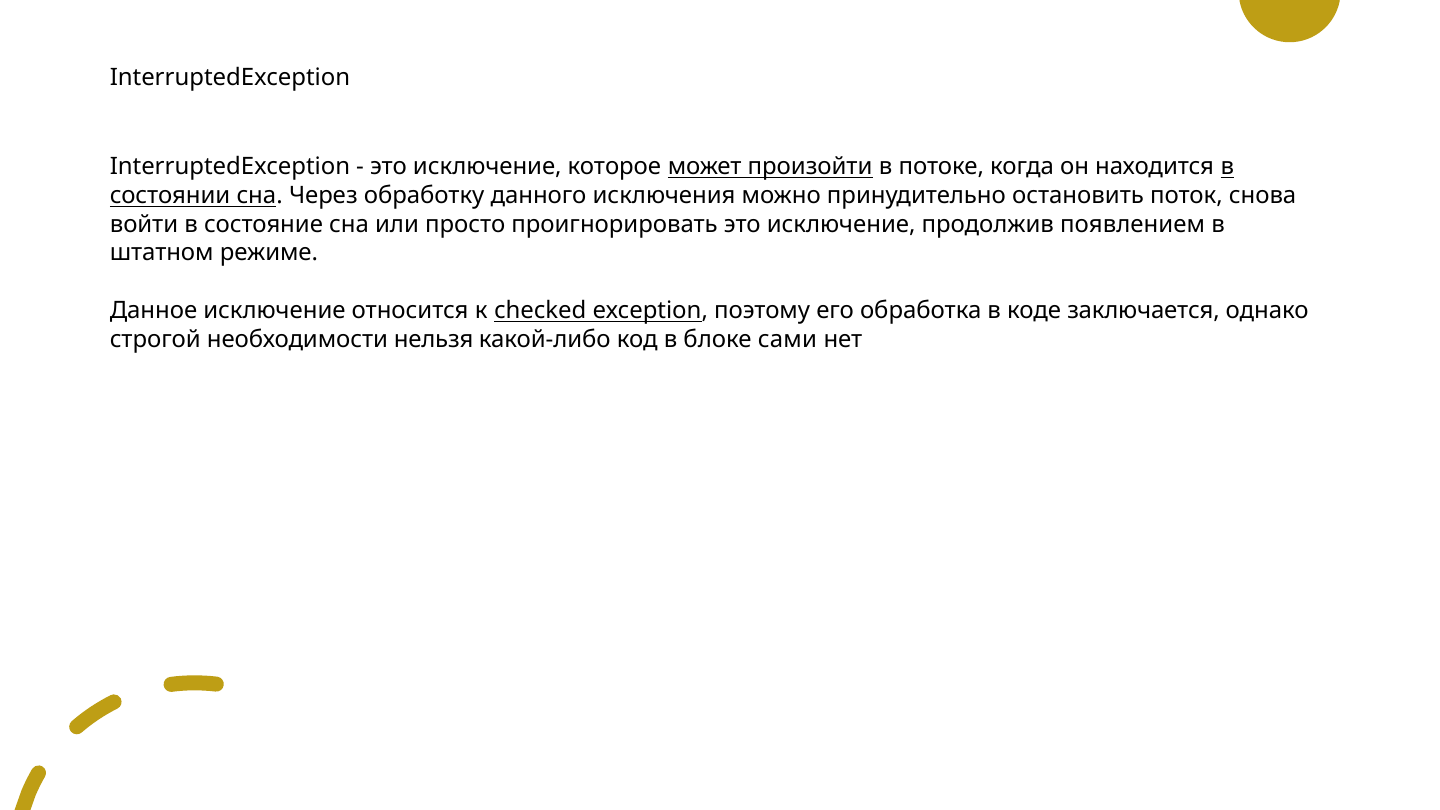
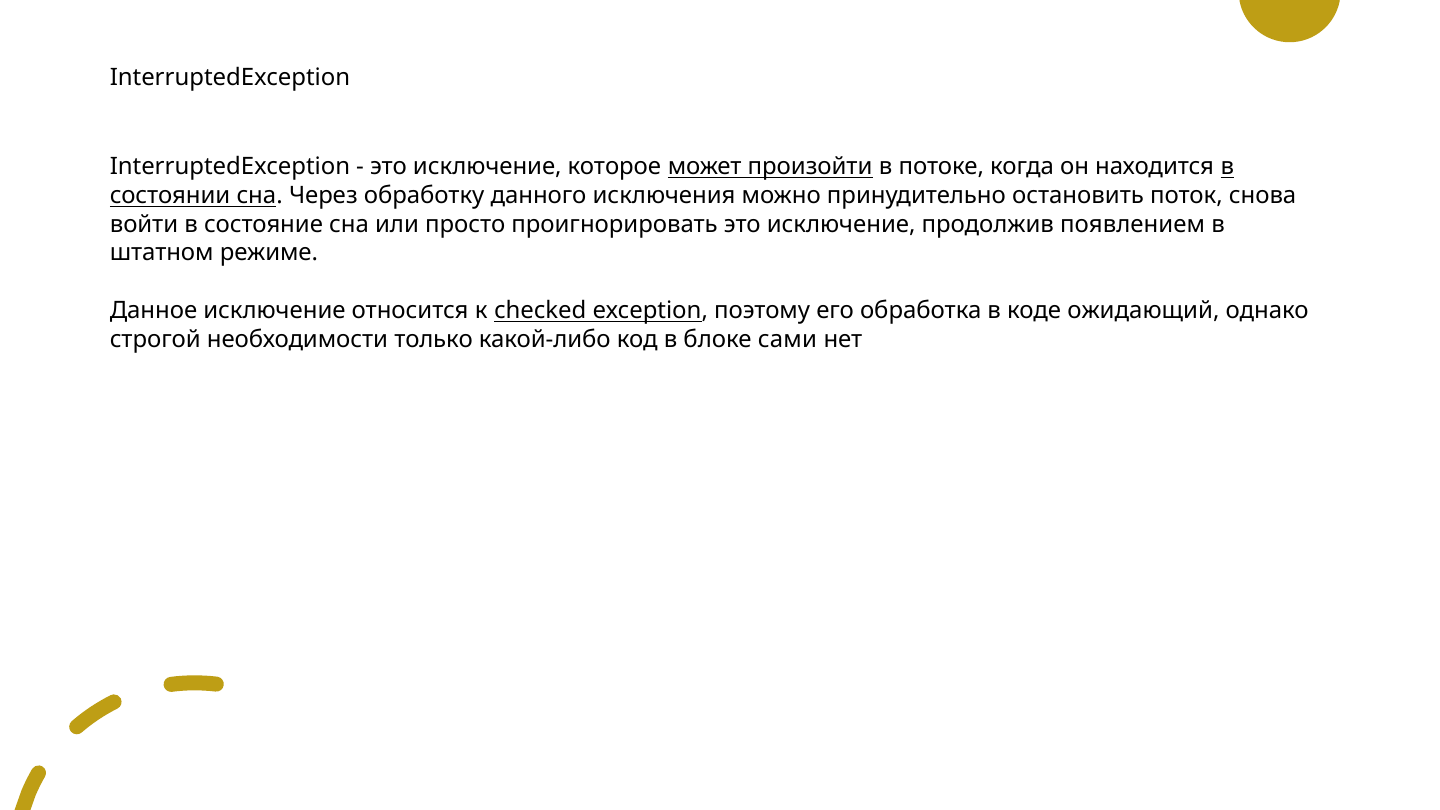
заключается: заключается -> ожидающий
нельзя: нельзя -> только
